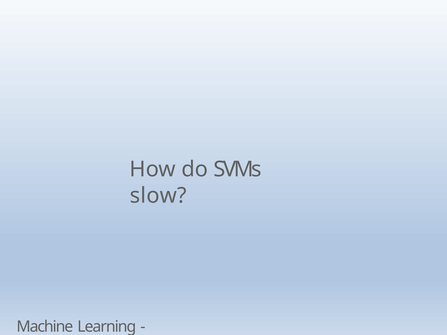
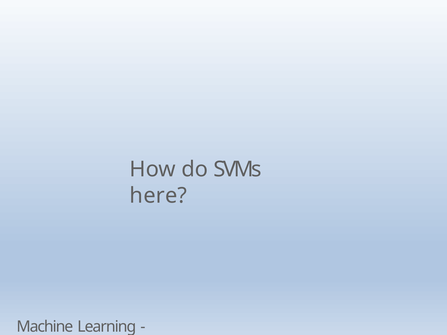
slow: slow -> here
